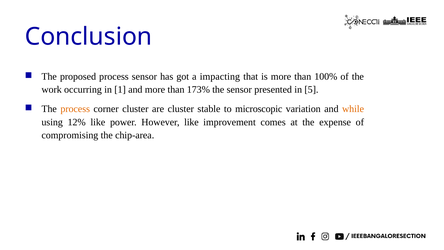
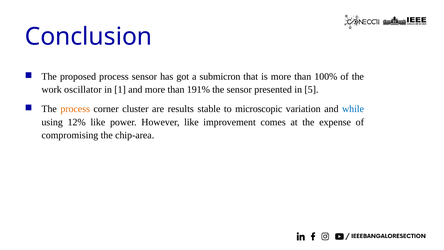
impacting: impacting -> submicron
occurring: occurring -> oscillator
173%: 173% -> 191%
are cluster: cluster -> results
while colour: orange -> blue
